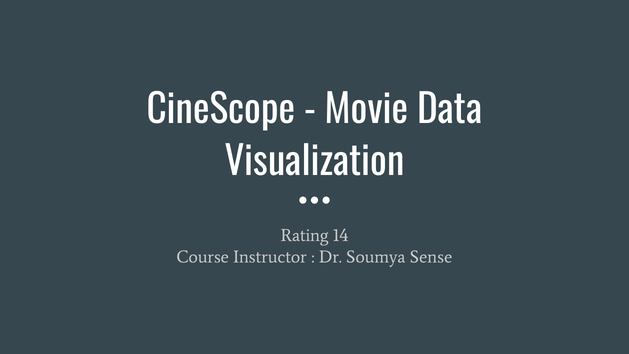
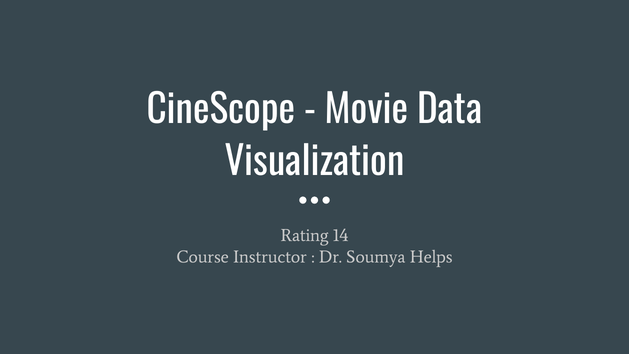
Sense: Sense -> Helps
